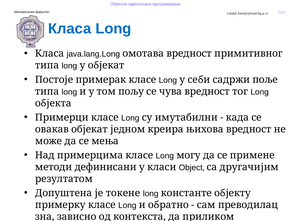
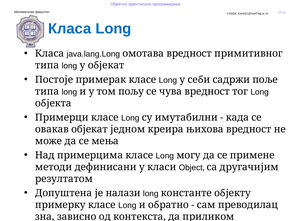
токене: токене -> налази
